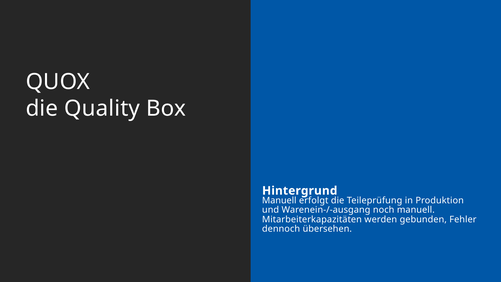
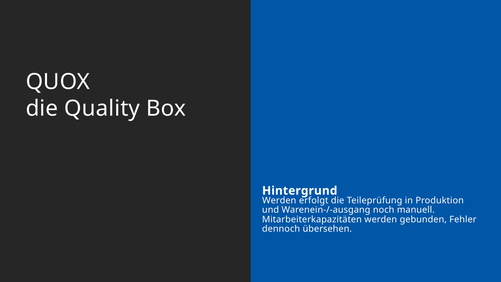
Manuell at (279, 200): Manuell -> Werden
